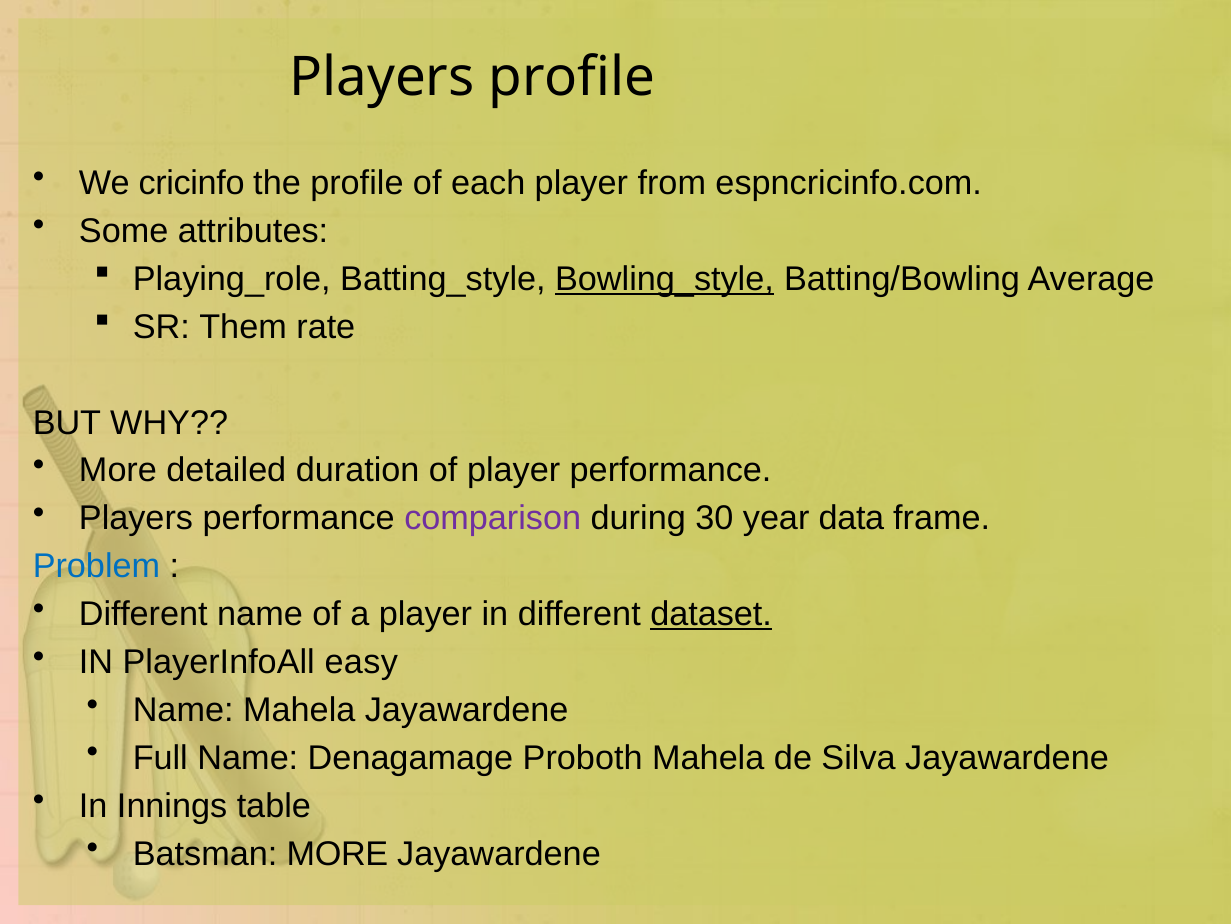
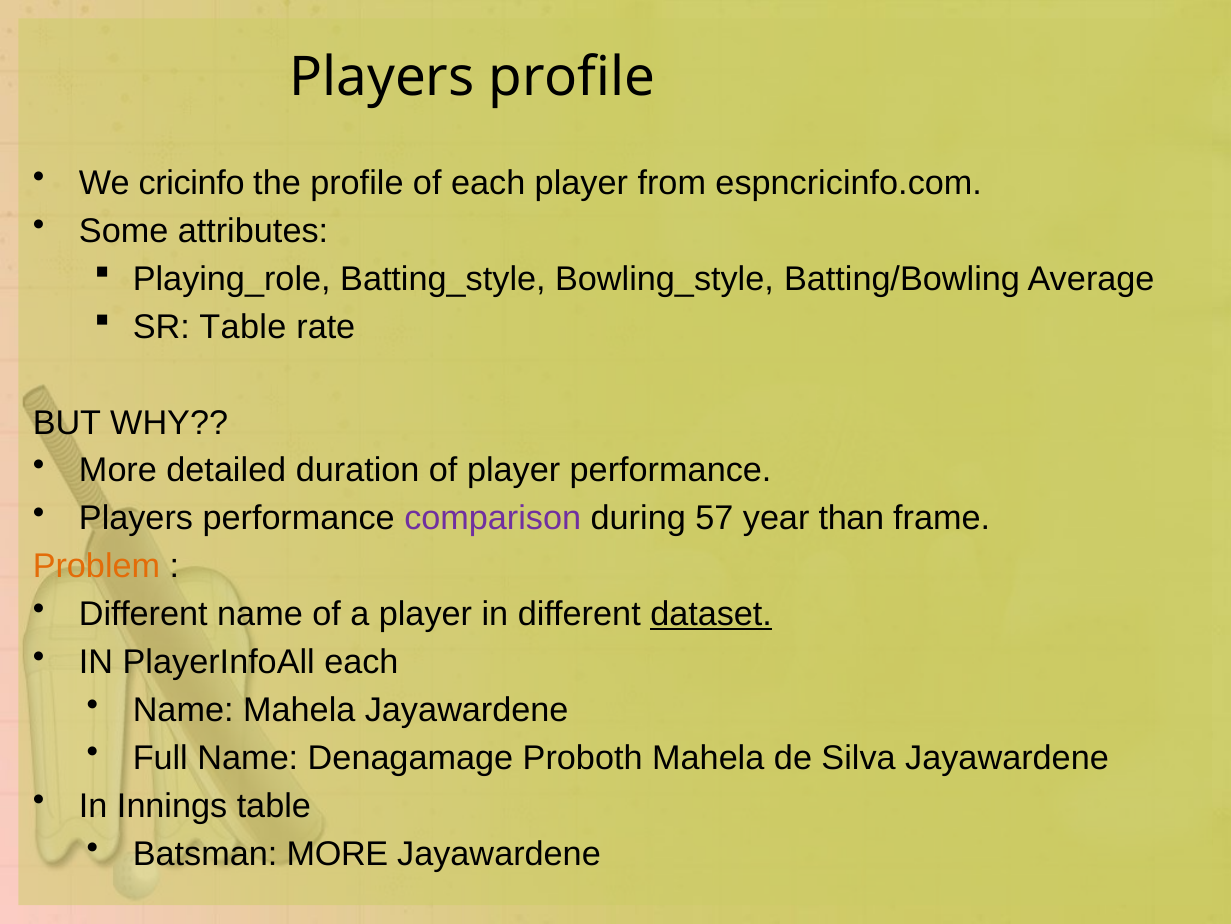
Bowling_style underline: present -> none
SR Them: Them -> Table
30: 30 -> 57
data: data -> than
Problem colour: blue -> orange
PlayerInfoAll easy: easy -> each
